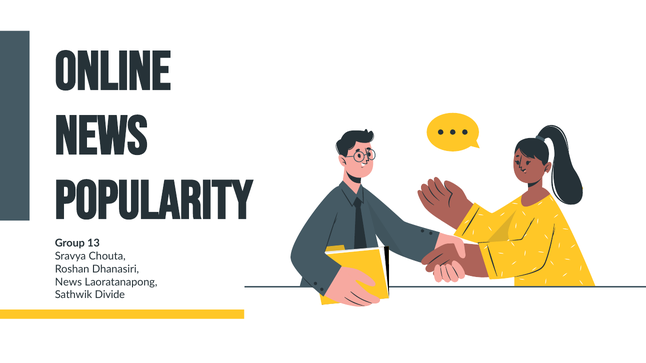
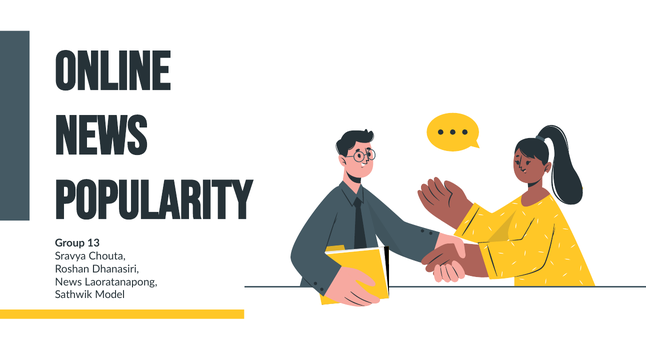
Divide: Divide -> Model
